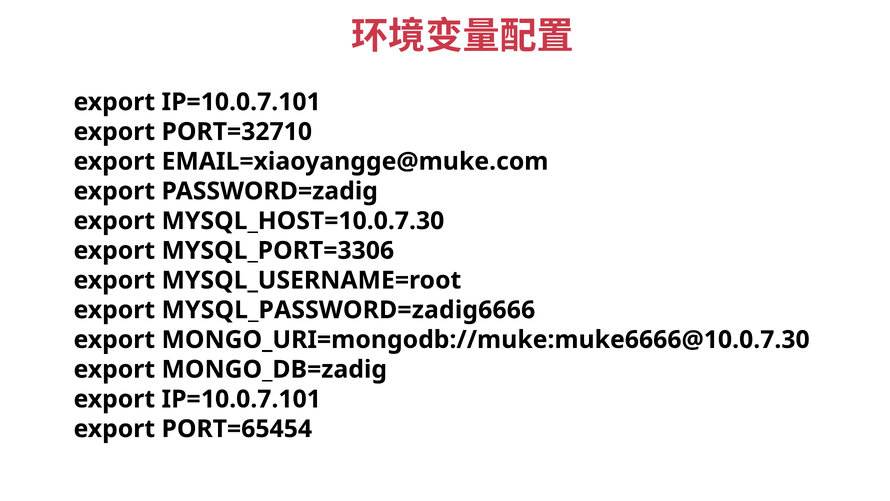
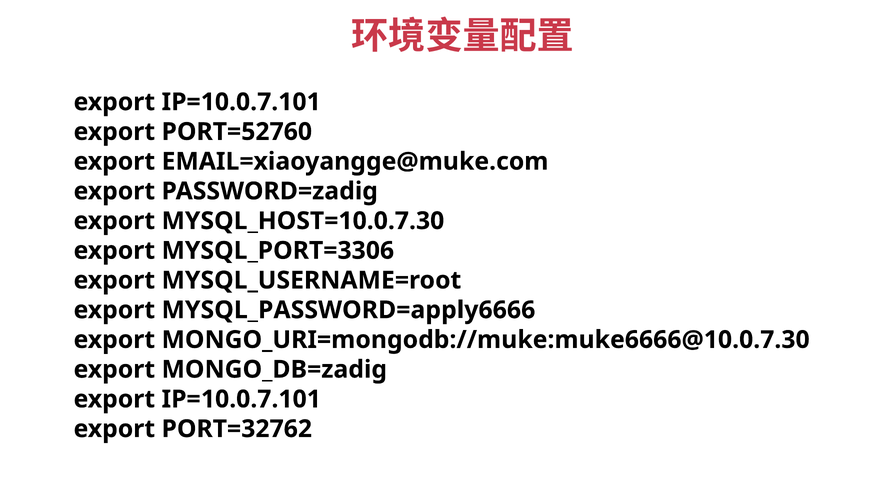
PORT=32710: PORT=32710 -> PORT=52760
MYSQL_PASSWORD=zadig6666: MYSQL_PASSWORD=zadig6666 -> MYSQL_PASSWORD=apply6666
PORT=65454: PORT=65454 -> PORT=32762
